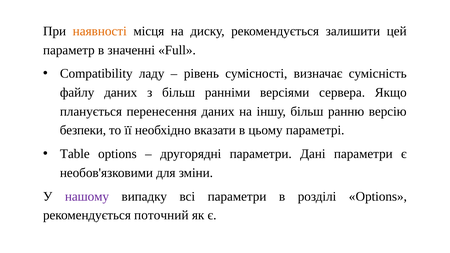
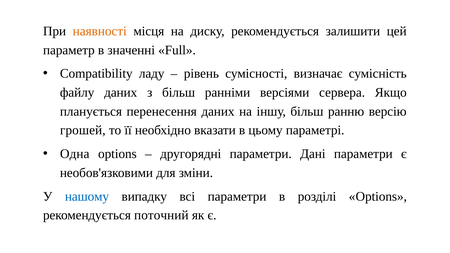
безпеки: безпеки -> грошей
Table: Table -> Одна
нашому colour: purple -> blue
